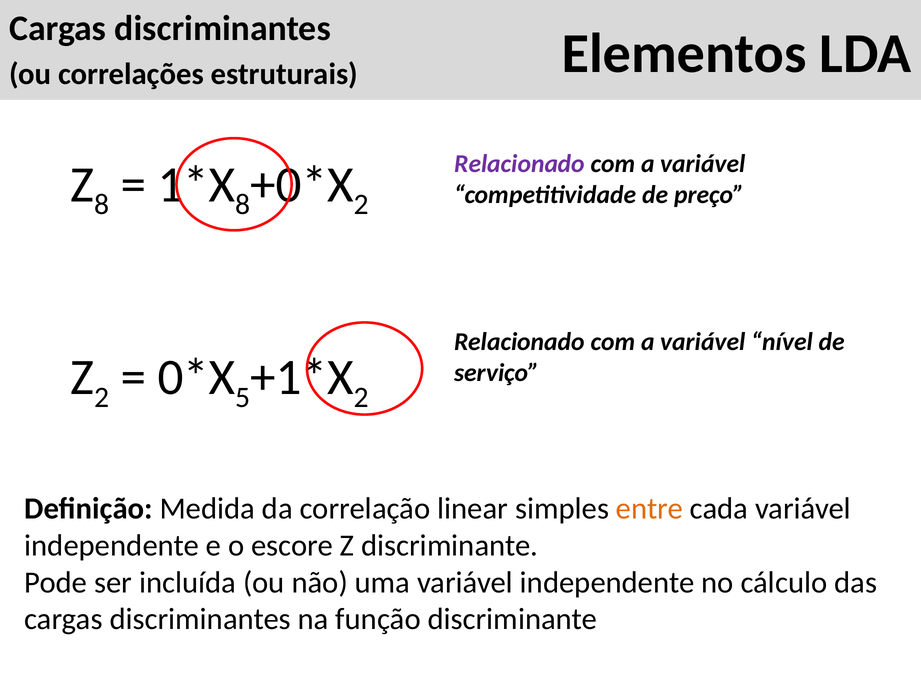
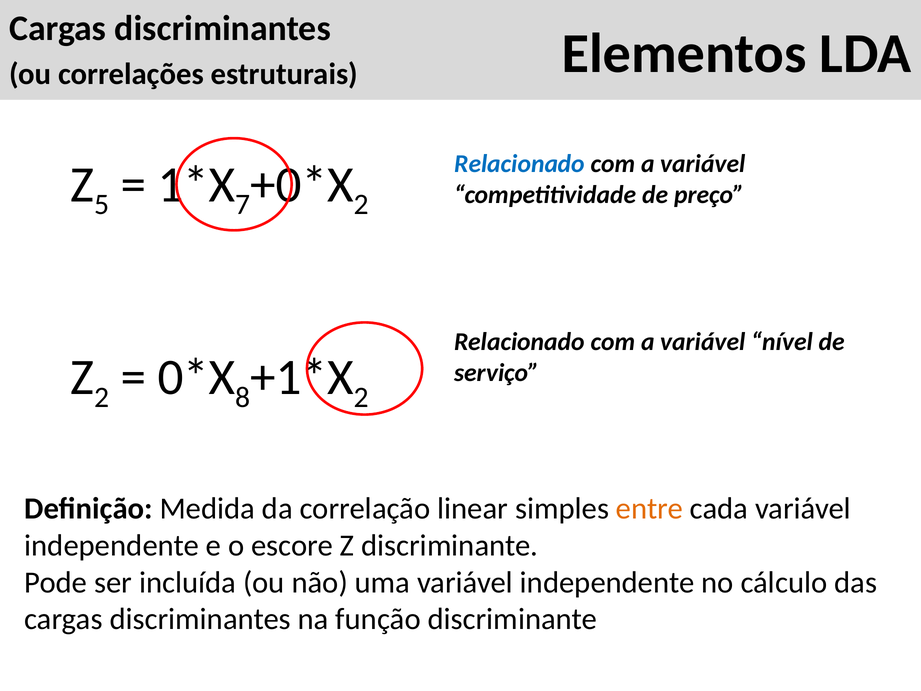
Relacionado at (520, 164) colour: purple -> blue
Z 8: 8 -> 5
8 at (243, 204): 8 -> 7
5: 5 -> 8
